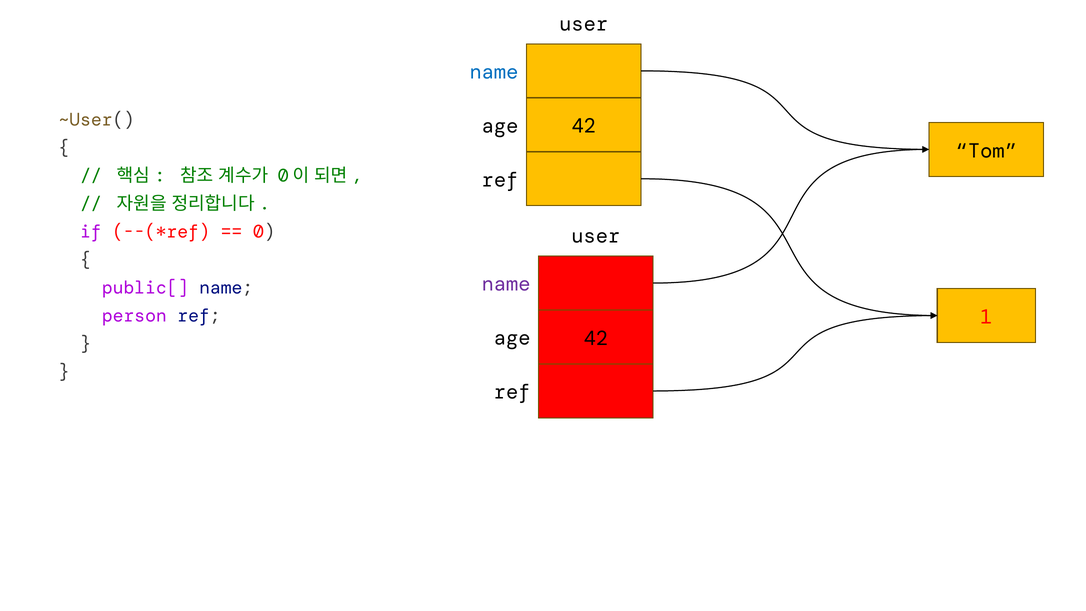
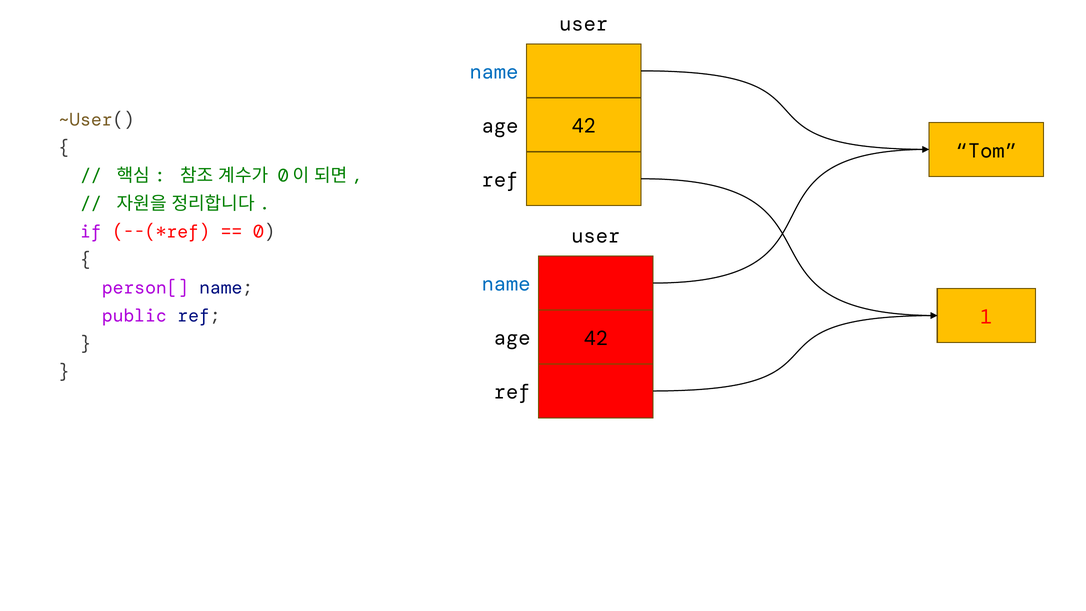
name at (506, 284) colour: purple -> blue
public[: public[ -> person[
person: person -> public
